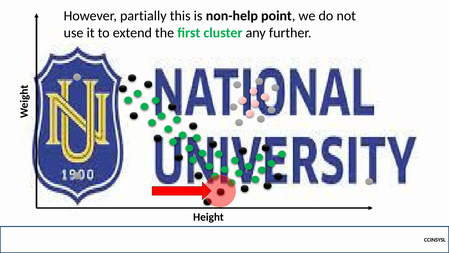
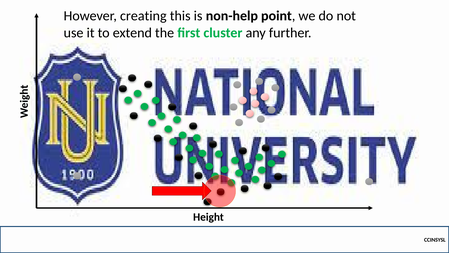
partially: partially -> creating
